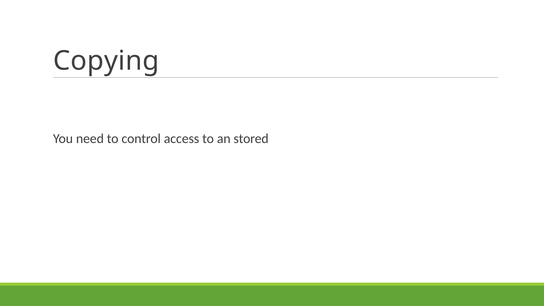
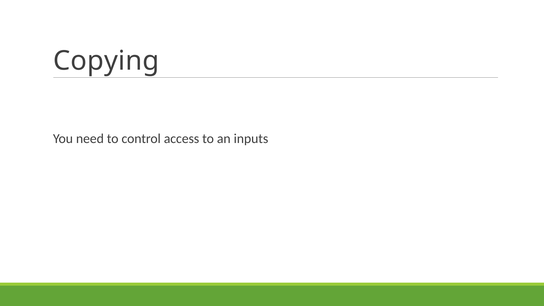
stored: stored -> inputs
